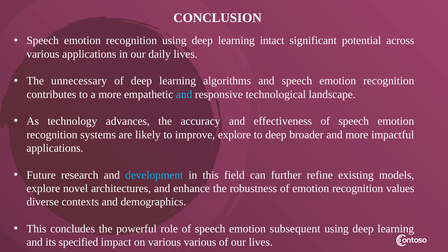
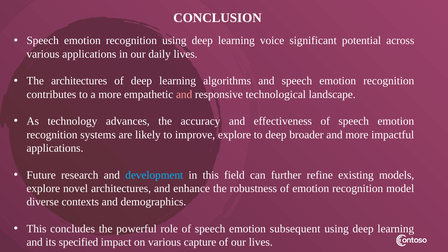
intact: intact -> voice
The unnecessary: unnecessary -> architectures
and at (184, 94) colour: light blue -> pink
values: values -> model
various various: various -> capture
